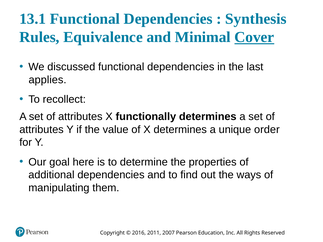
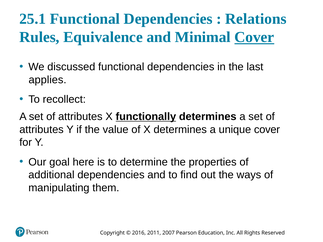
13.1: 13.1 -> 25.1
Synthesis: Synthesis -> Relations
functionally underline: none -> present
unique order: order -> cover
